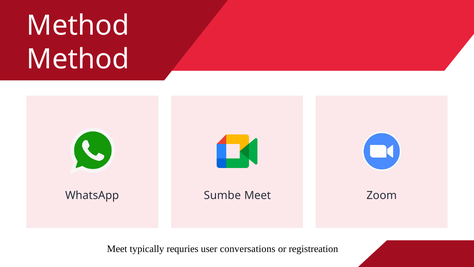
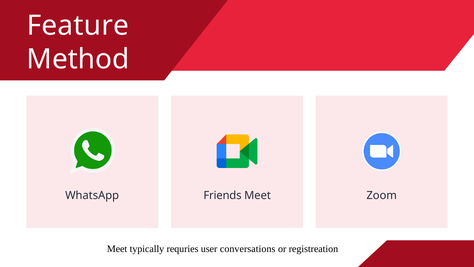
Method at (78, 26): Method -> Feature
Sumbe: Sumbe -> Friends
